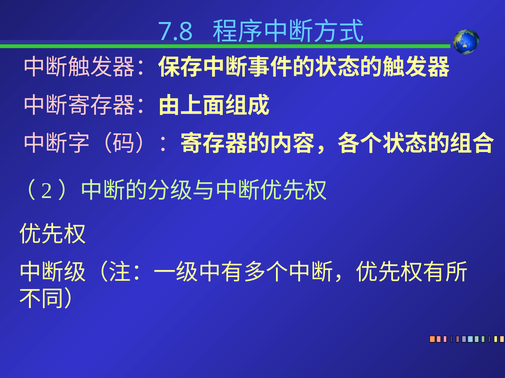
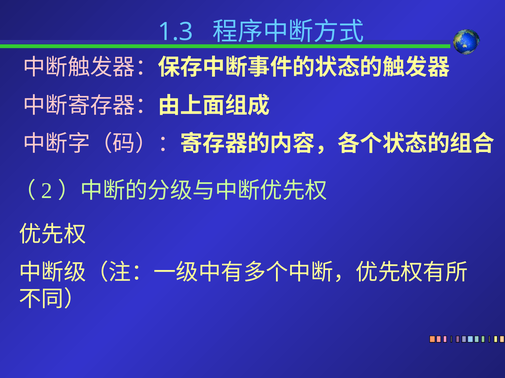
7.8: 7.8 -> 1.3
